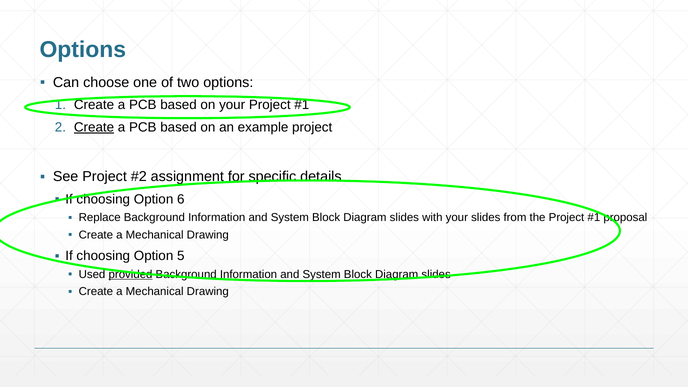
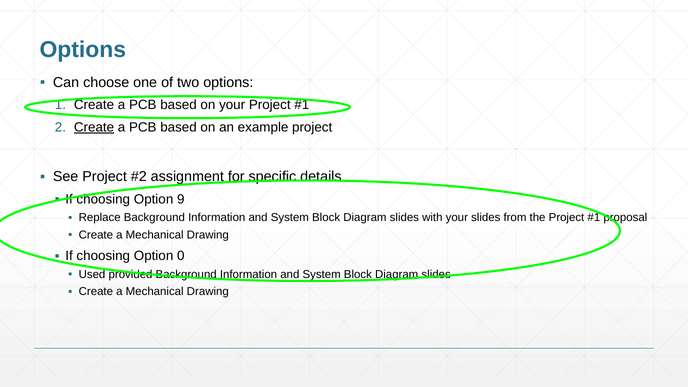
6: 6 -> 9
5: 5 -> 0
provided underline: present -> none
